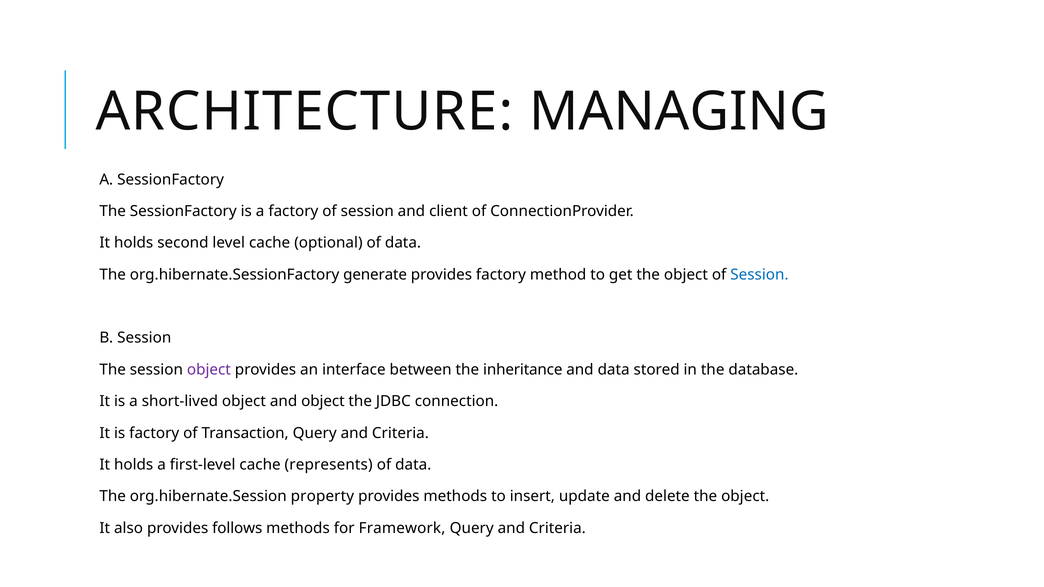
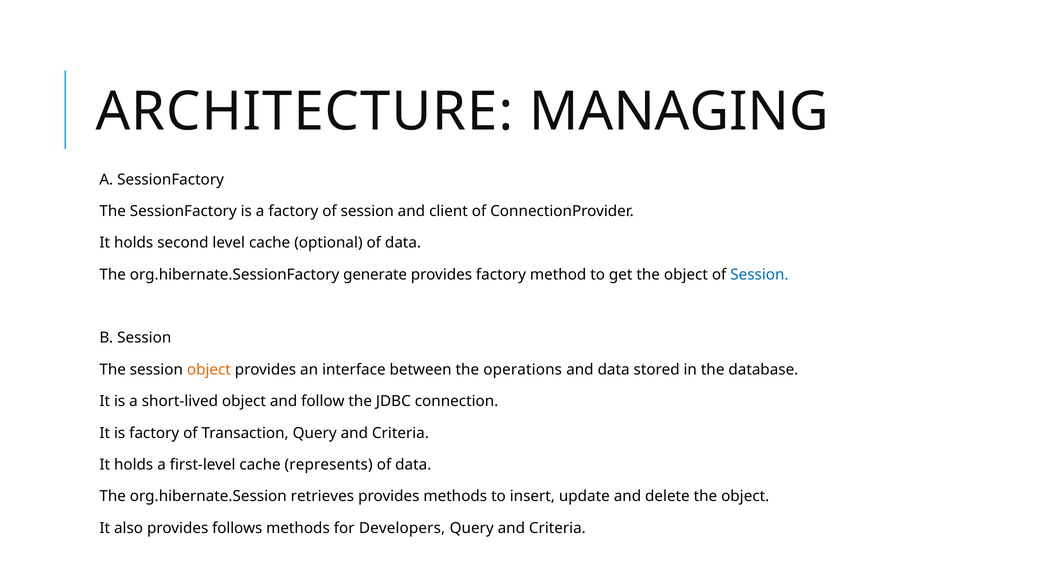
object at (209, 370) colour: purple -> orange
inheritance: inheritance -> operations
and object: object -> follow
property: property -> retrieves
Framework: Framework -> Developers
